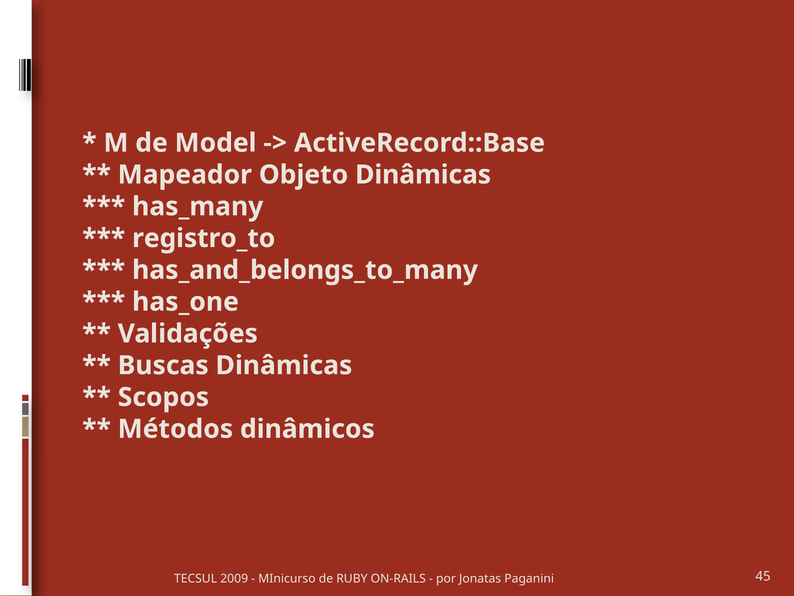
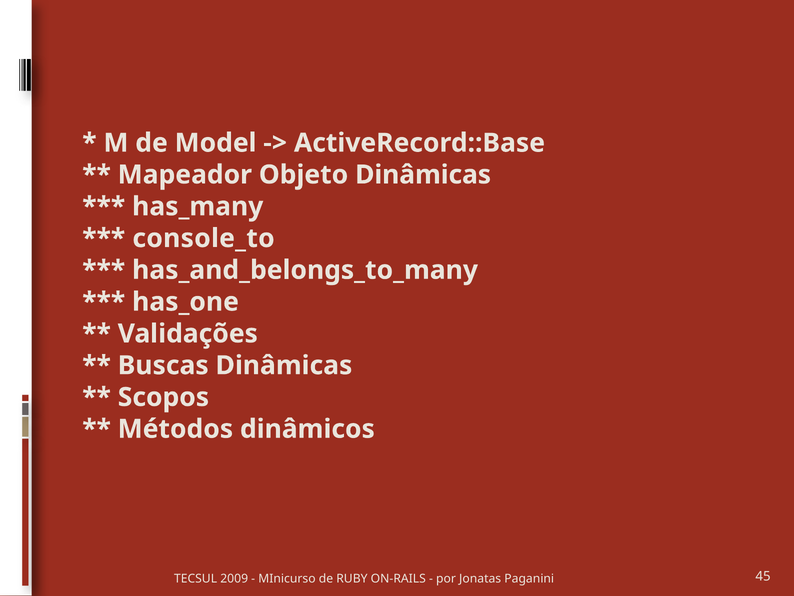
registro_to: registro_to -> console_to
